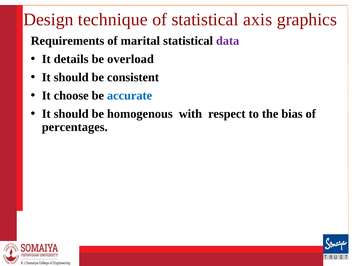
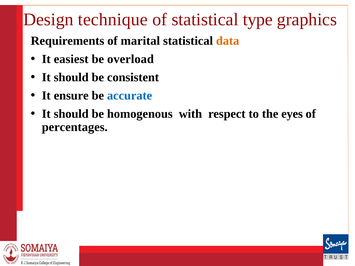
axis: axis -> type
data colour: purple -> orange
details: details -> easiest
choose: choose -> ensure
bias: bias -> eyes
